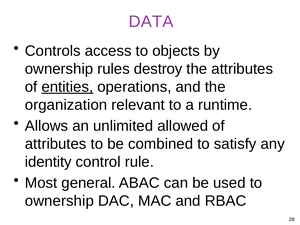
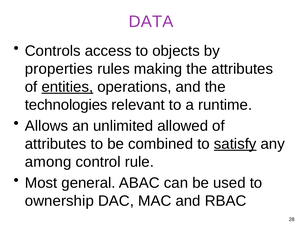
ownership at (59, 69): ownership -> properties
destroy: destroy -> making
organization: organization -> technologies
satisfy underline: none -> present
identity: identity -> among
